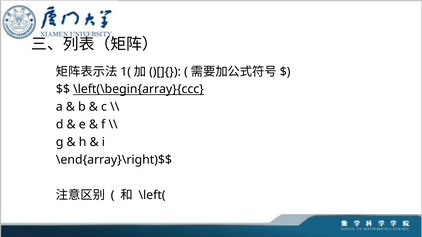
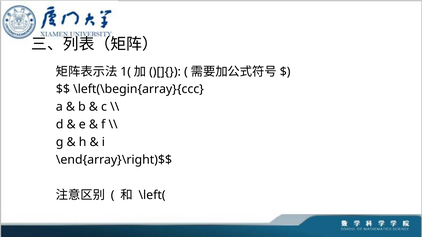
\left(\begin{array}{ccc underline: present -> none
